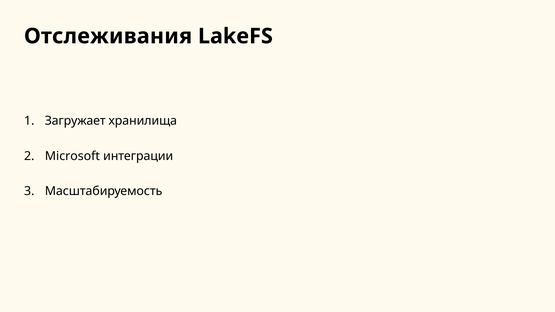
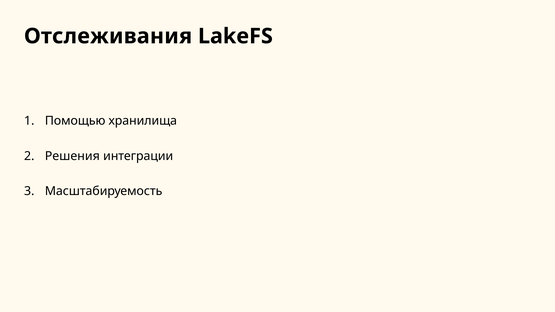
Загружает: Загружает -> Помощью
Microsoft: Microsoft -> Решения
